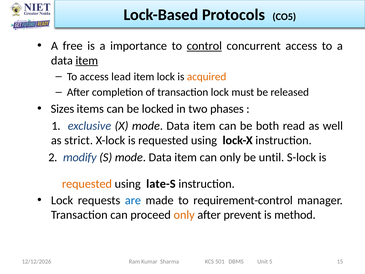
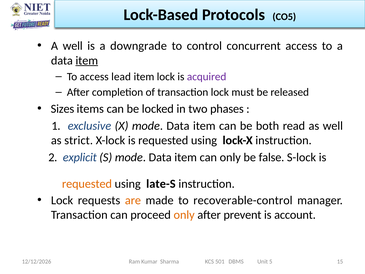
A free: free -> well
importance: importance -> downgrade
control underline: present -> none
acquired colour: orange -> purple
modify: modify -> explicit
until: until -> false
are colour: blue -> orange
requirement-control: requirement-control -> recoverable-control
method: method -> account
